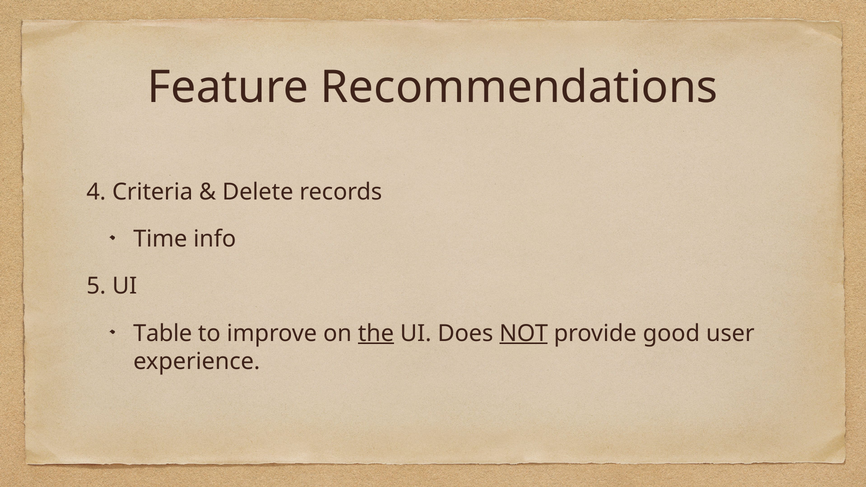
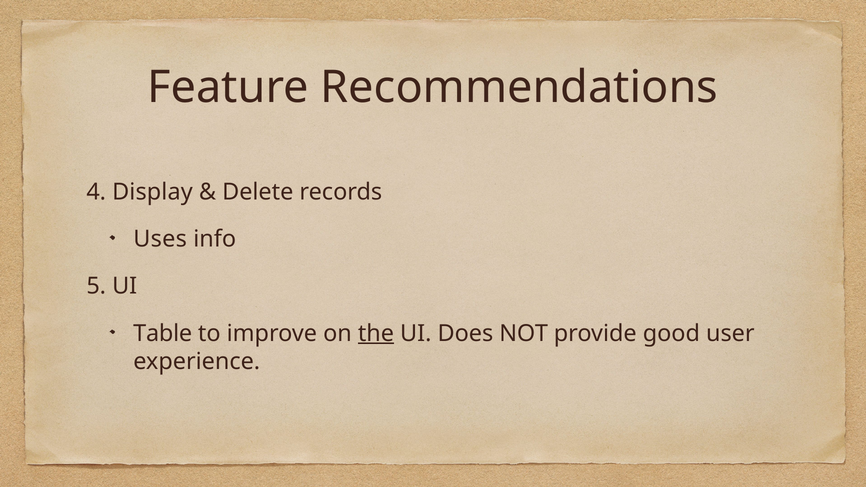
Criteria: Criteria -> Display
Time: Time -> Uses
NOT underline: present -> none
